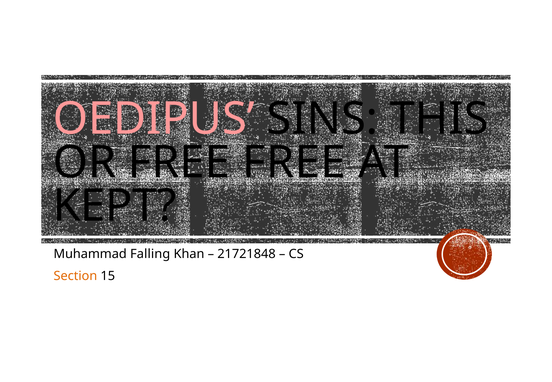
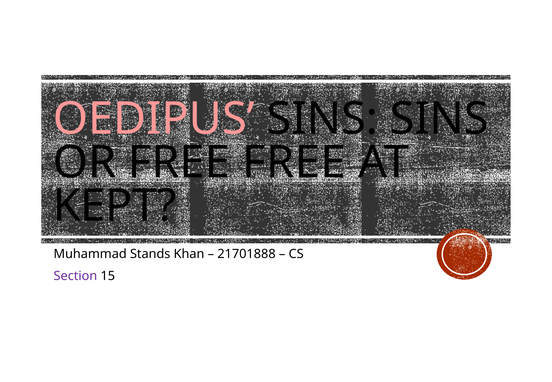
SINS THIS: THIS -> SINS
Falling: Falling -> Stands
21721848: 21721848 -> 21701888
Section colour: orange -> purple
